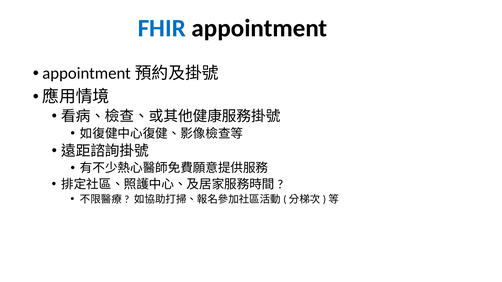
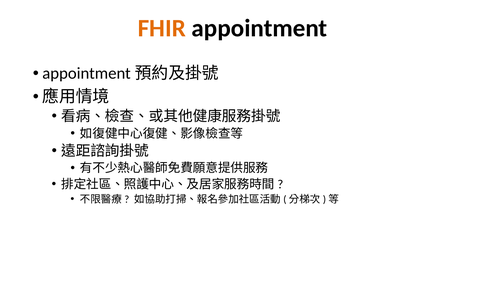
FHIR colour: blue -> orange
